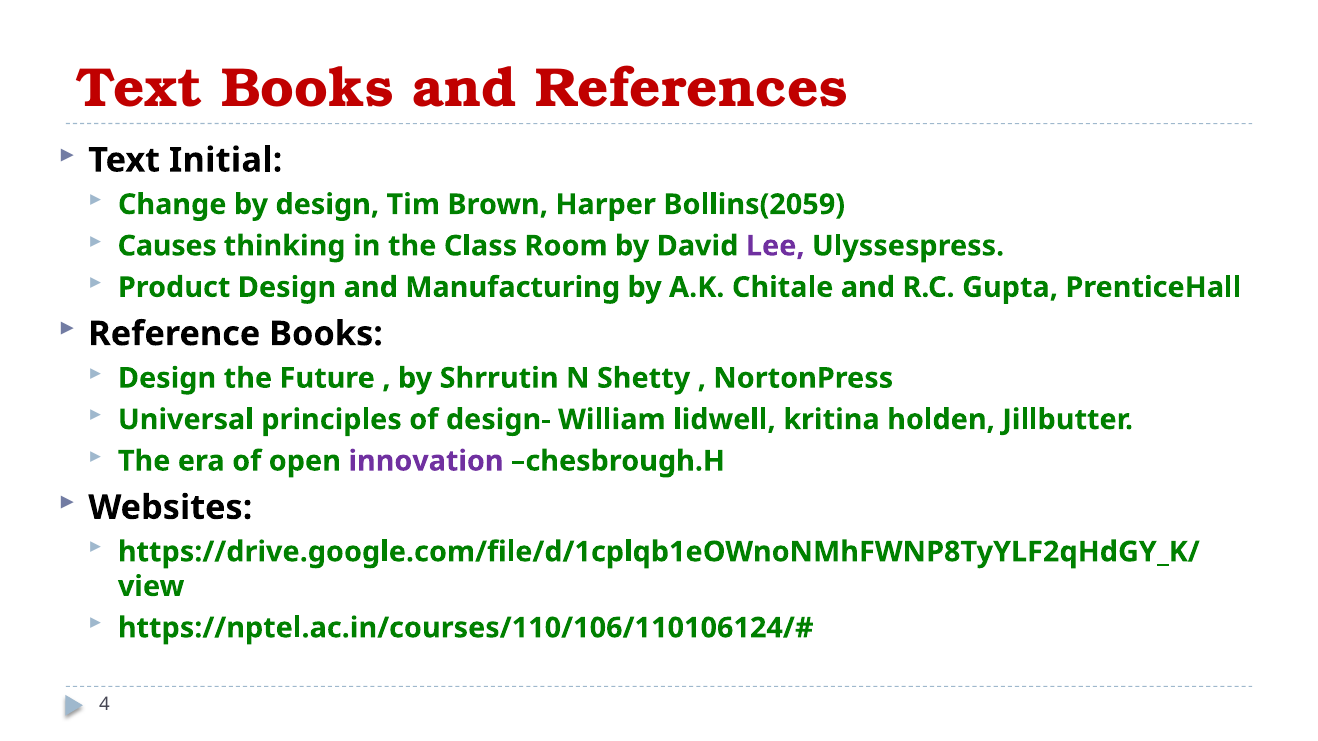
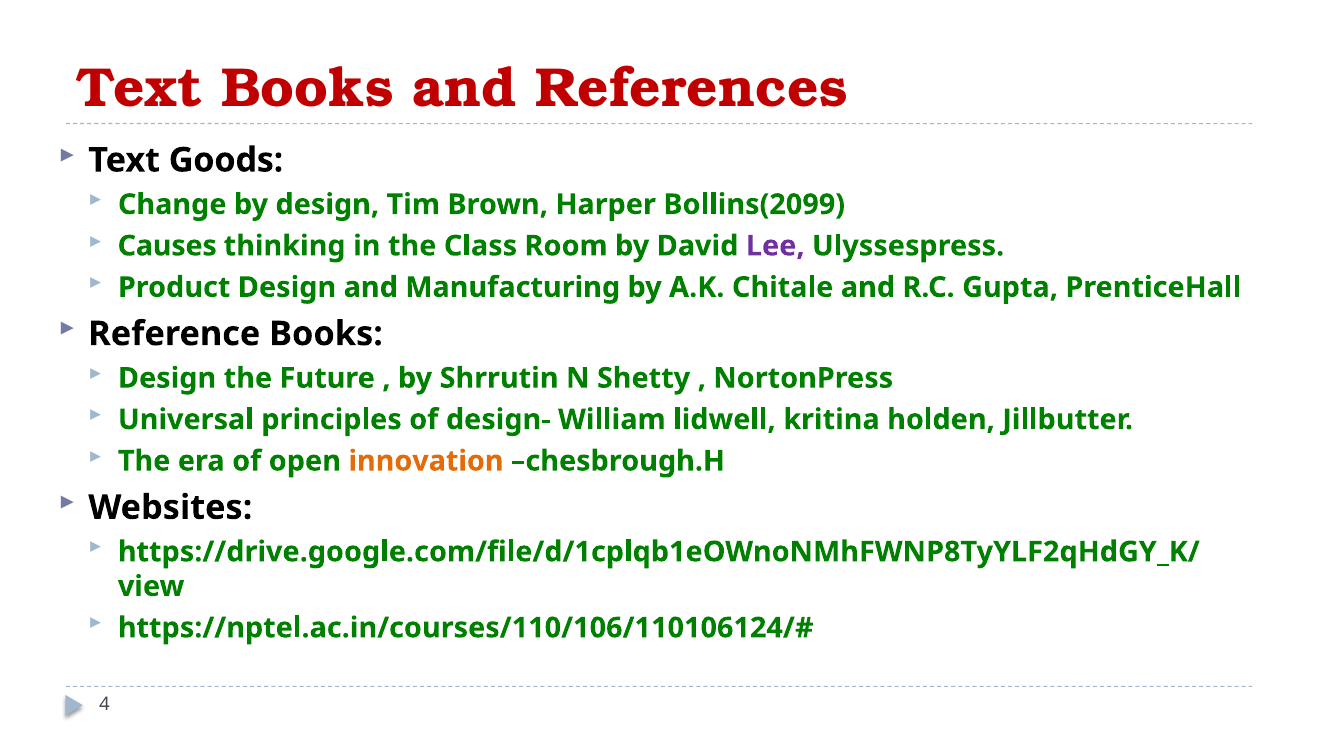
Initial: Initial -> Goods
Bollins(2059: Bollins(2059 -> Bollins(2099
innovation colour: purple -> orange
